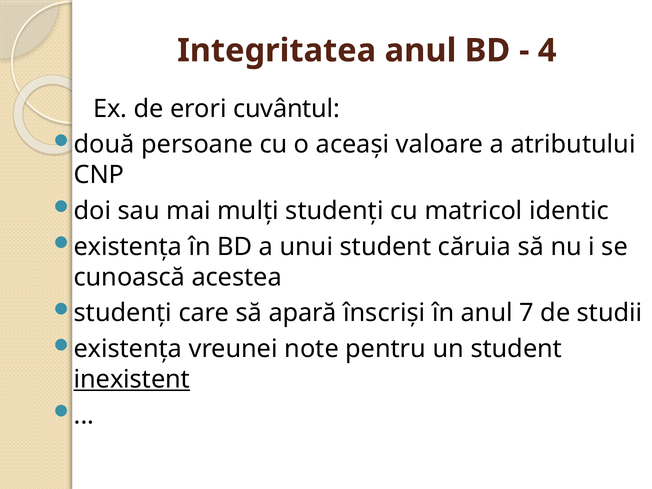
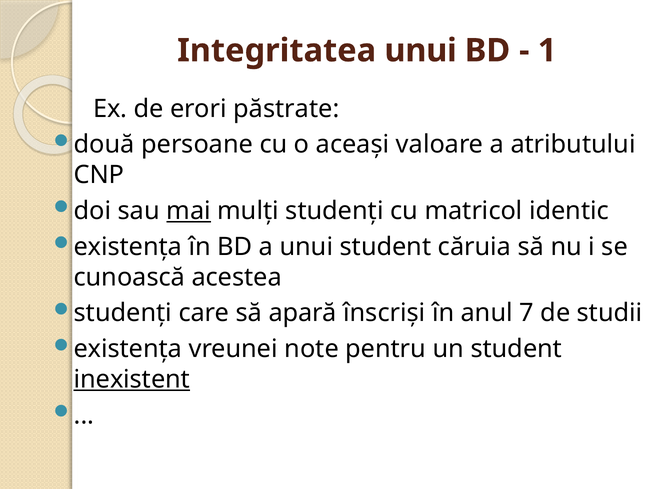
Integritatea anul: anul -> unui
4: 4 -> 1
cuvântul: cuvântul -> păstrate
mai underline: none -> present
